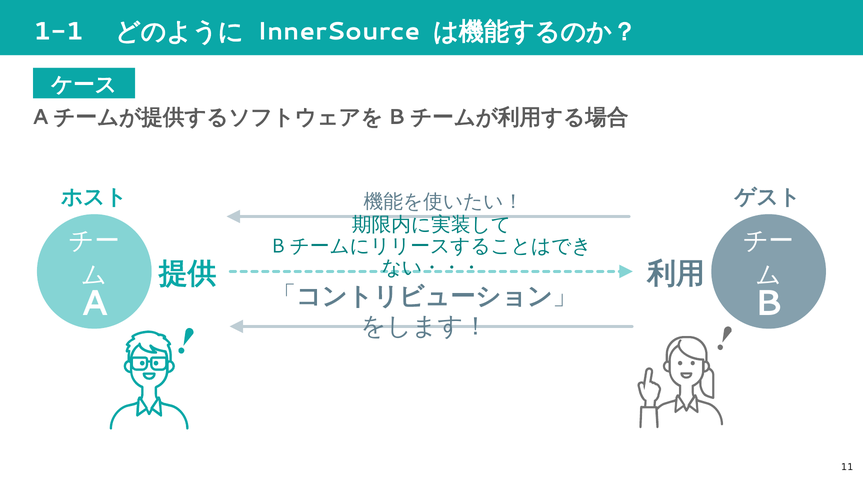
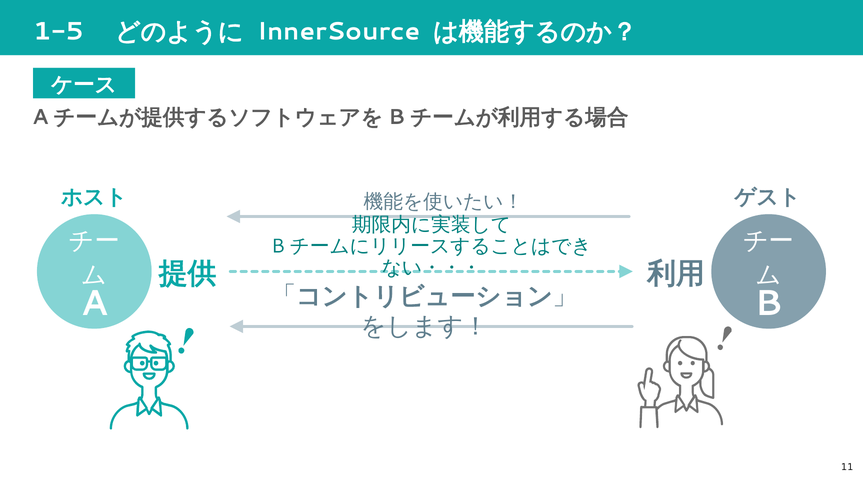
1-1: 1-1 -> 1-5
